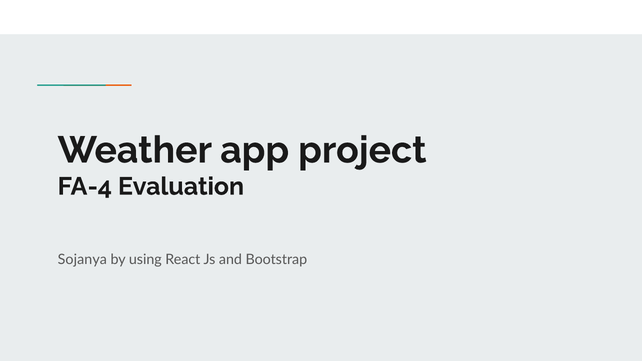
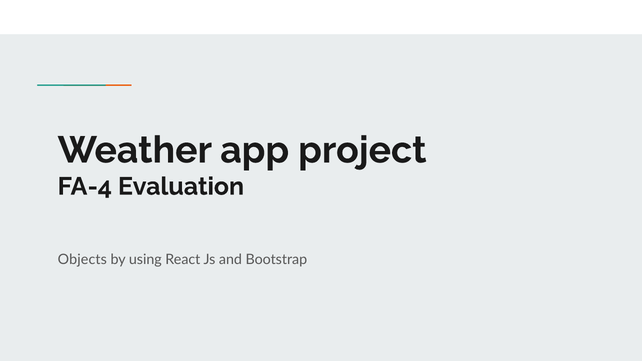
Sojanya: Sojanya -> Objects
